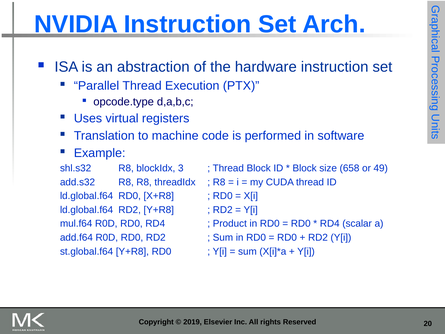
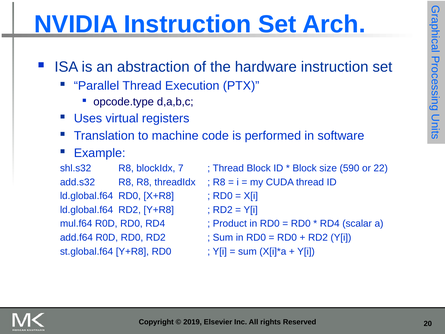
3: 3 -> 7
658: 658 -> 590
49: 49 -> 22
